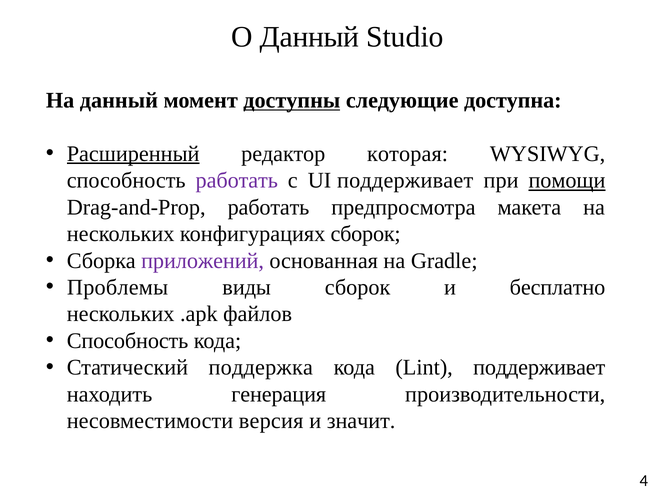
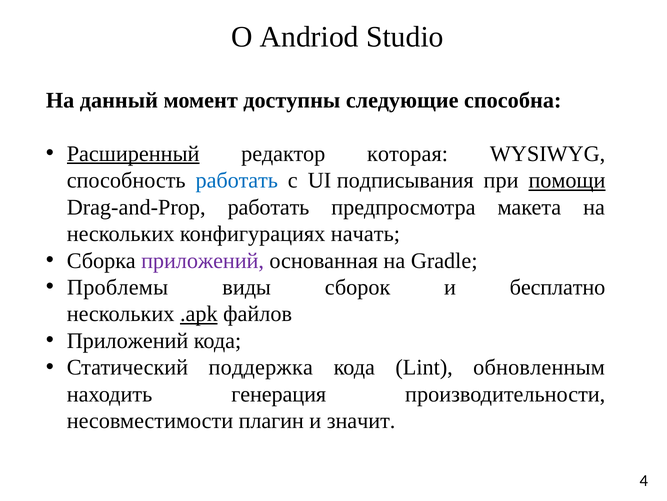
О Данный: Данный -> Andriod
доступны underline: present -> none
доступна: доступна -> способна
работать at (237, 180) colour: purple -> blue
UI поддерживает: поддерживает -> подписывания
конфигурациях сборок: сборок -> начать
.apk underline: none -> present
Способность at (128, 340): Способность -> Приложений
Lint поддерживает: поддерживает -> обновленным
версия: версия -> плагин
